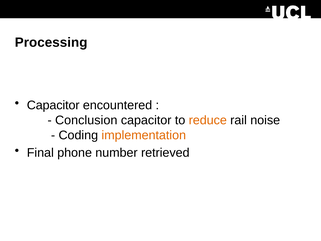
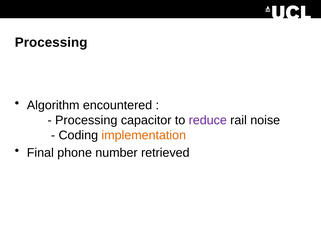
Capacitor at (53, 105): Capacitor -> Algorithm
Conclusion at (86, 120): Conclusion -> Processing
reduce colour: orange -> purple
